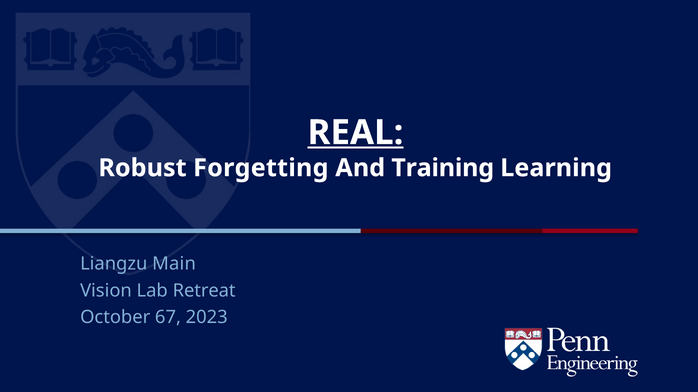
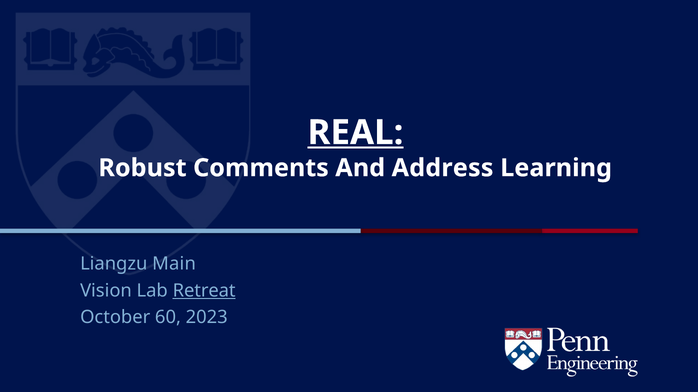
Forgetting: Forgetting -> Comments
Training: Training -> Address
Retreat underline: none -> present
67: 67 -> 60
